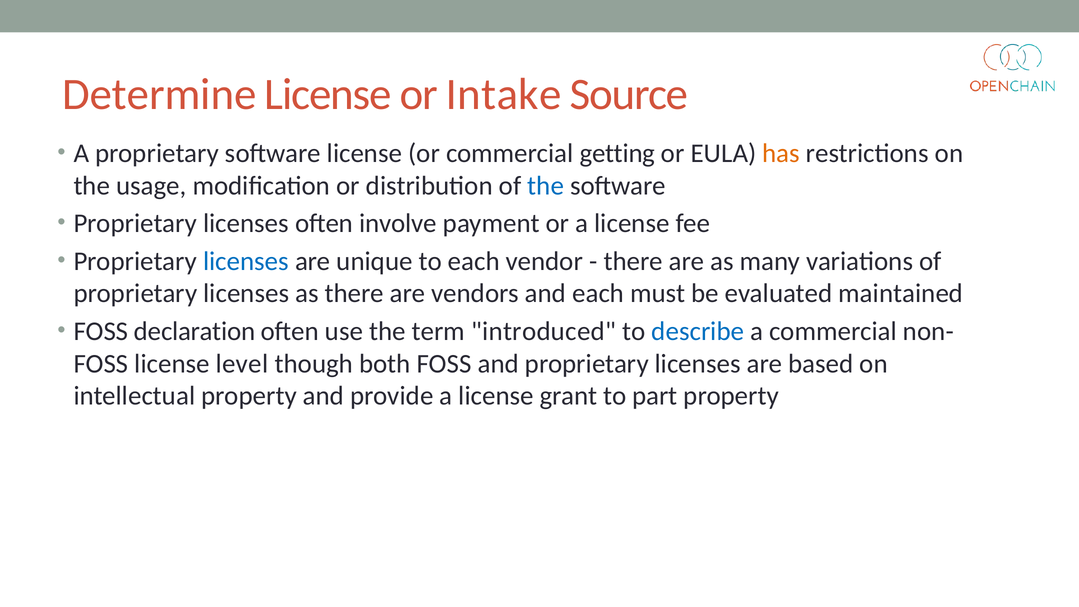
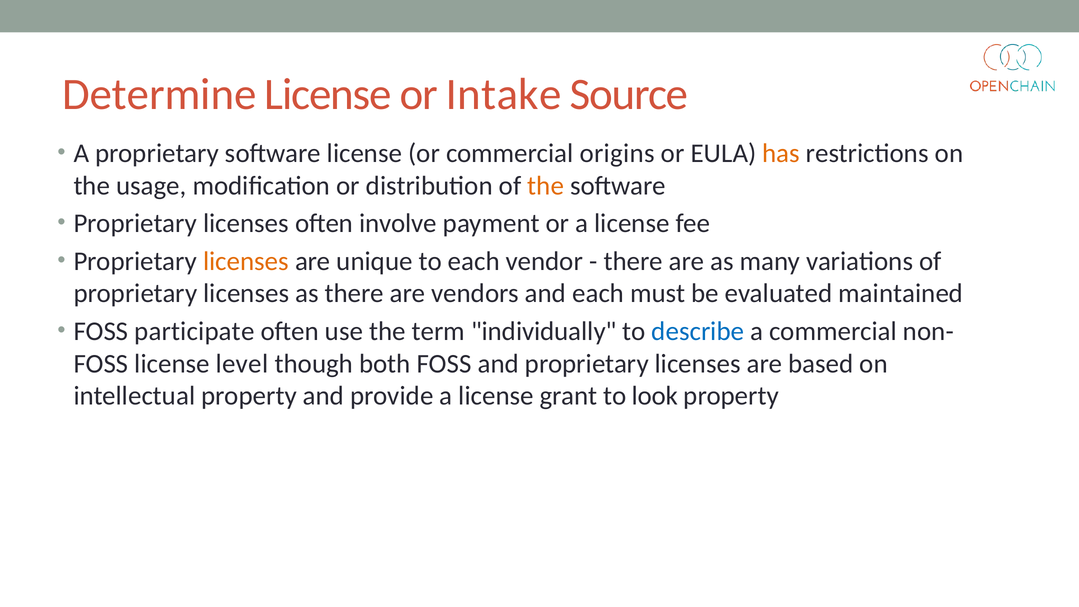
getting: getting -> origins
the at (546, 186) colour: blue -> orange
licenses at (246, 261) colour: blue -> orange
declaration: declaration -> participate
introduced: introduced -> individually
part: part -> look
